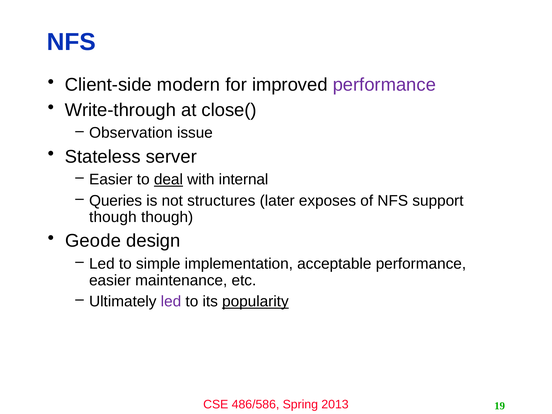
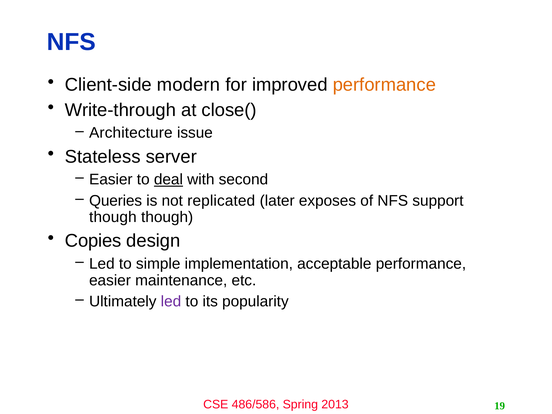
performance at (384, 85) colour: purple -> orange
Observation: Observation -> Architecture
internal: internal -> second
structures: structures -> replicated
Geode: Geode -> Copies
popularity underline: present -> none
